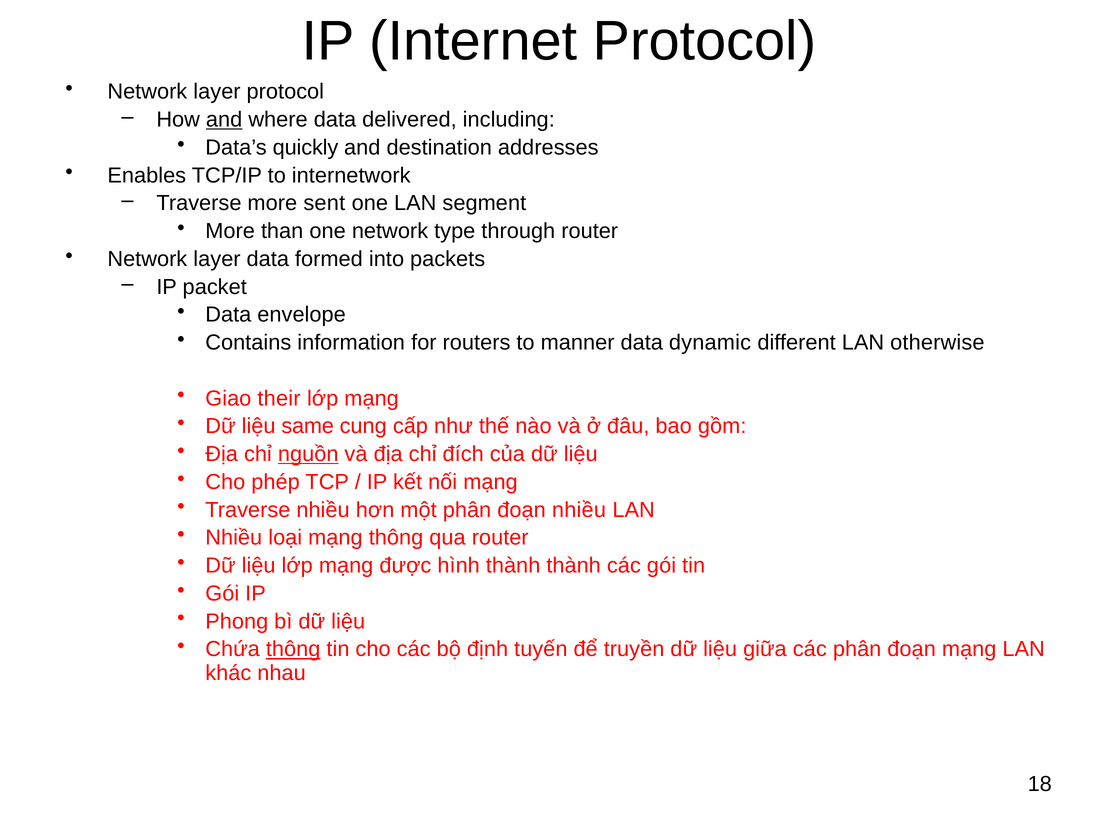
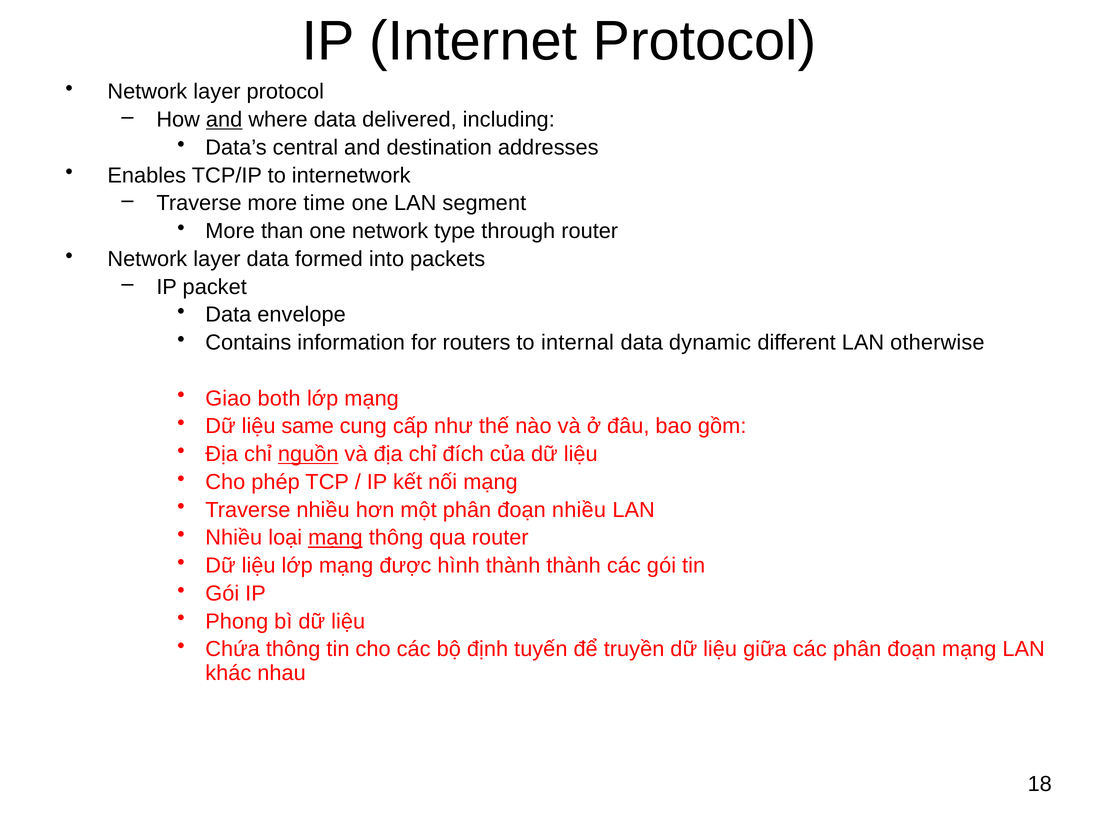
quickly: quickly -> central
sent: sent -> time
manner: manner -> internal
their: their -> both
mạng at (335, 538) underline: none -> present
thông at (293, 650) underline: present -> none
